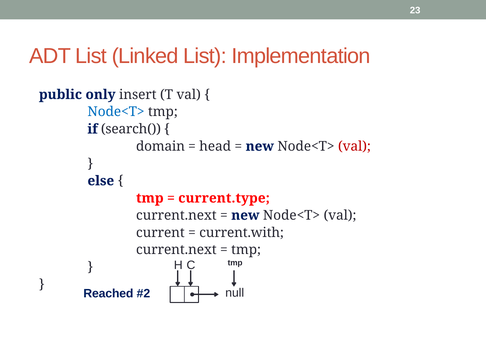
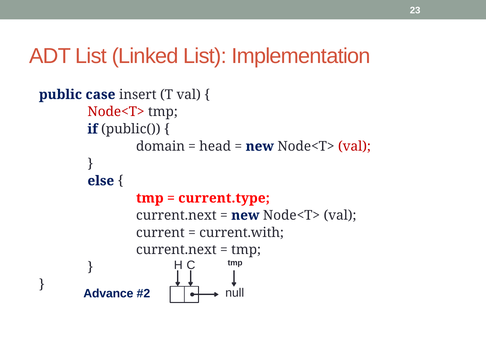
only: only -> case
Node<T> at (116, 112) colour: blue -> red
search(: search( -> public(
Reached: Reached -> Advance
